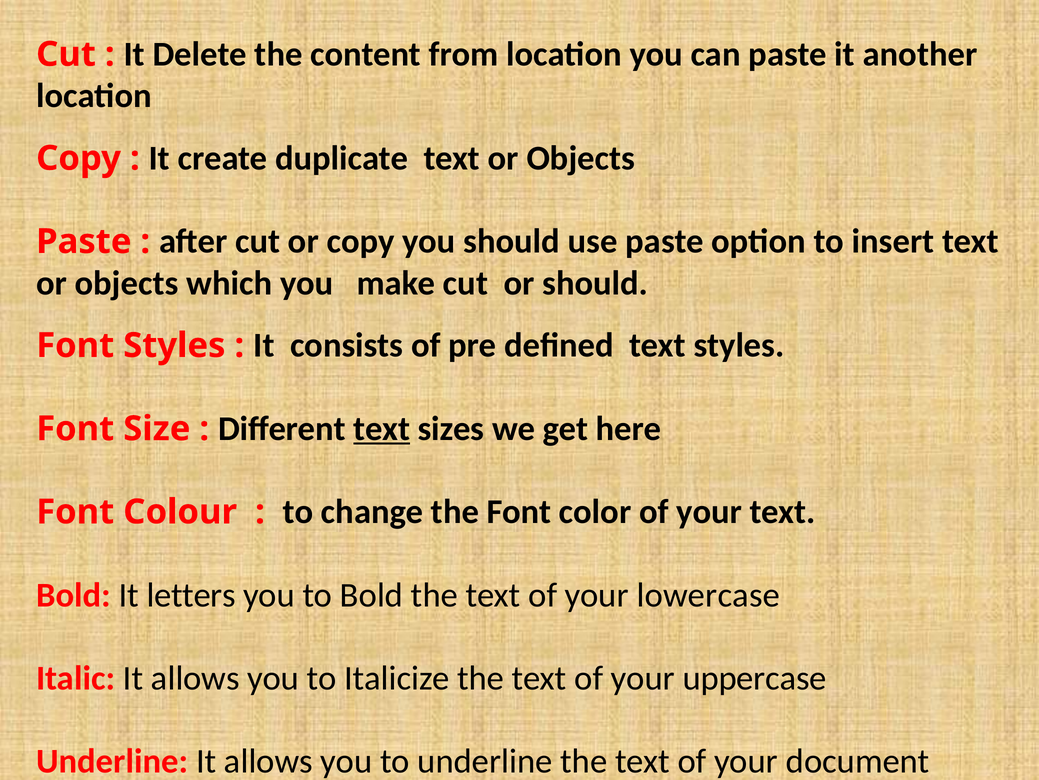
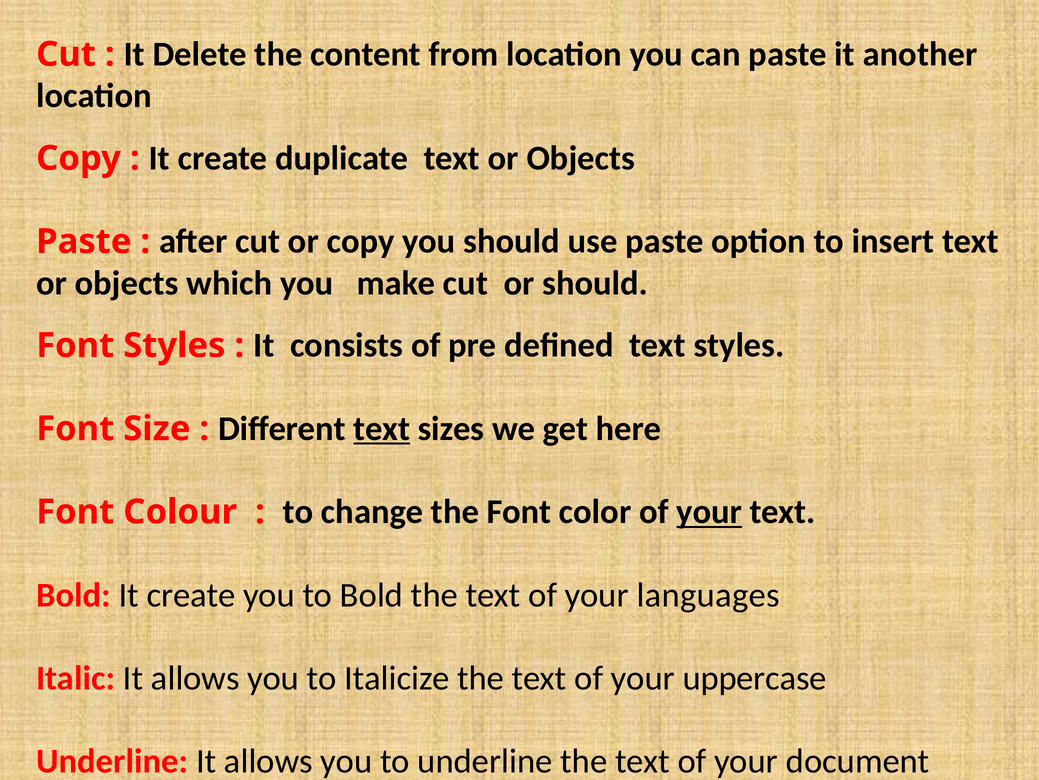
your at (709, 511) underline: none -> present
Bold It letters: letters -> create
lowercase: lowercase -> languages
